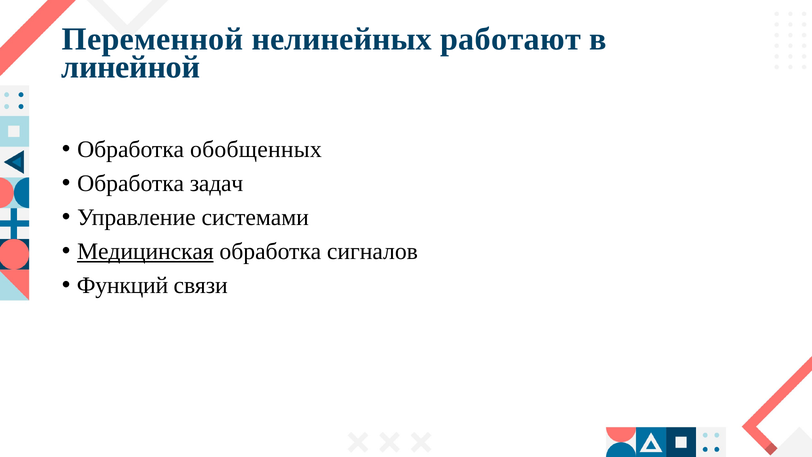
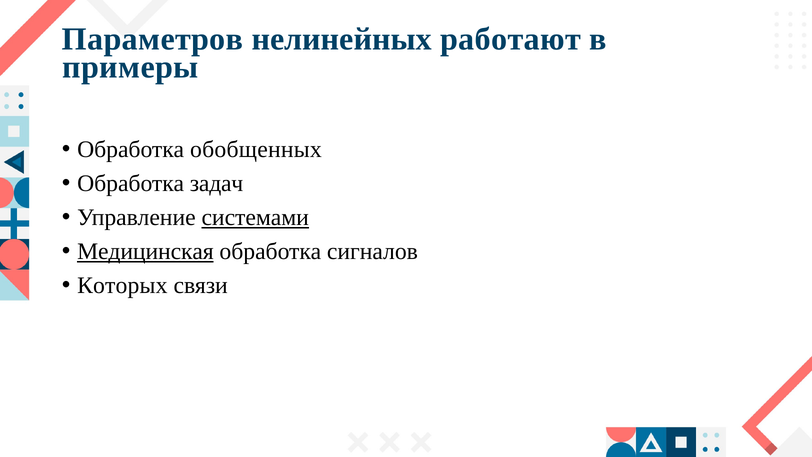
Переменной: Переменной -> Параметров
линейной: линейной -> примеры
системами underline: none -> present
Функций: Функций -> Которых
